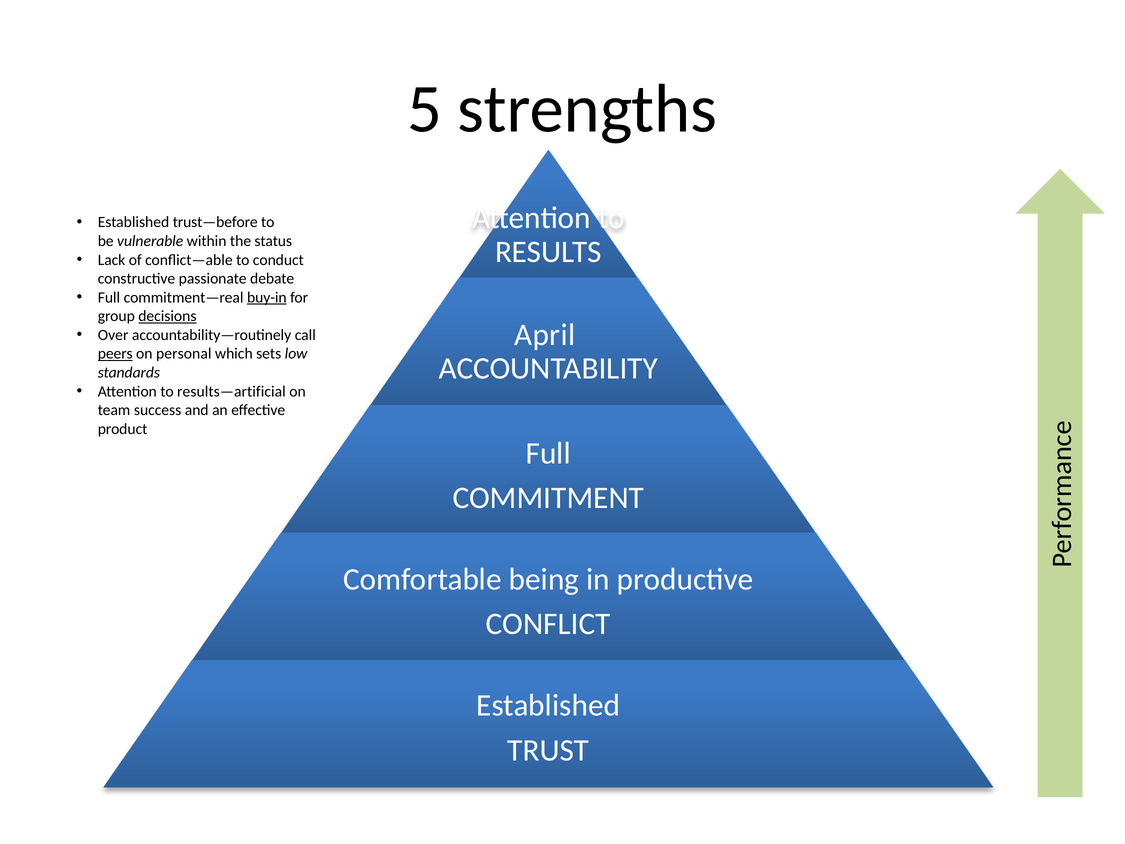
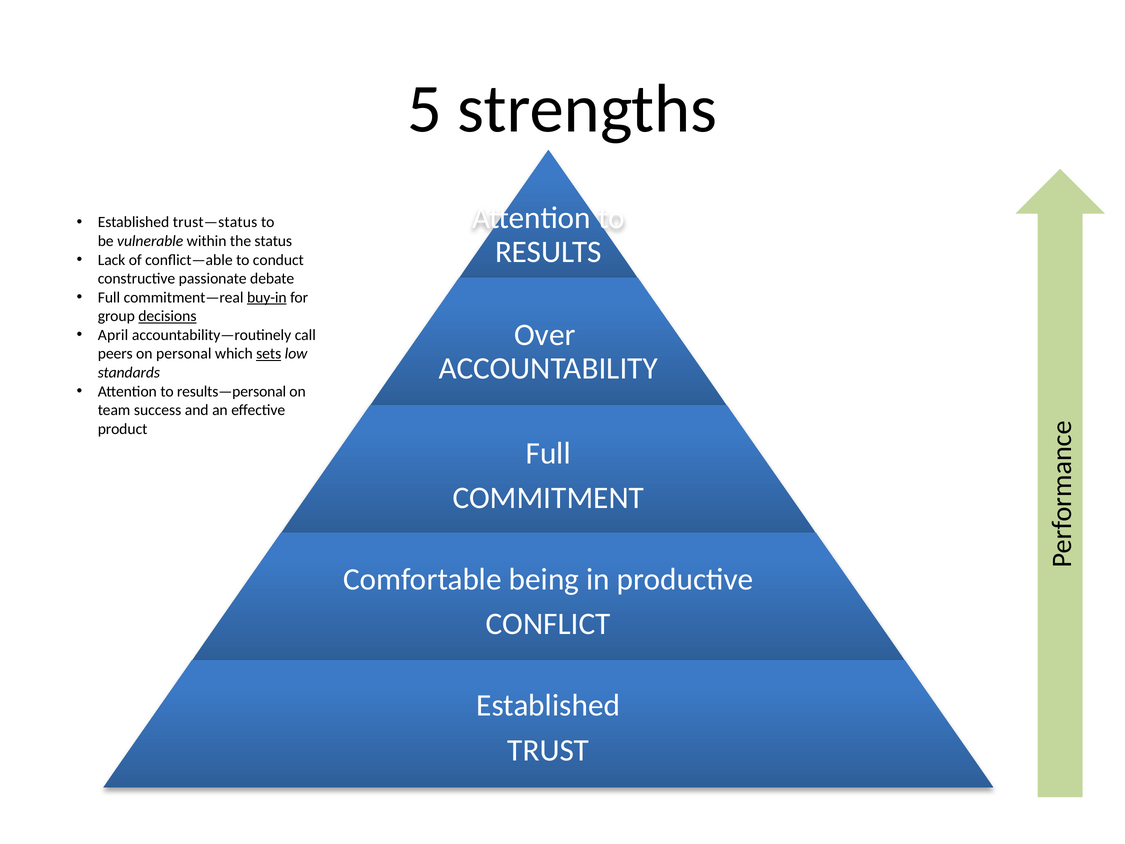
trust—before: trust—before -> trust—status
April: April -> Over
Over: Over -> April
peers underline: present -> none
sets underline: none -> present
results—artificial: results—artificial -> results—personal
